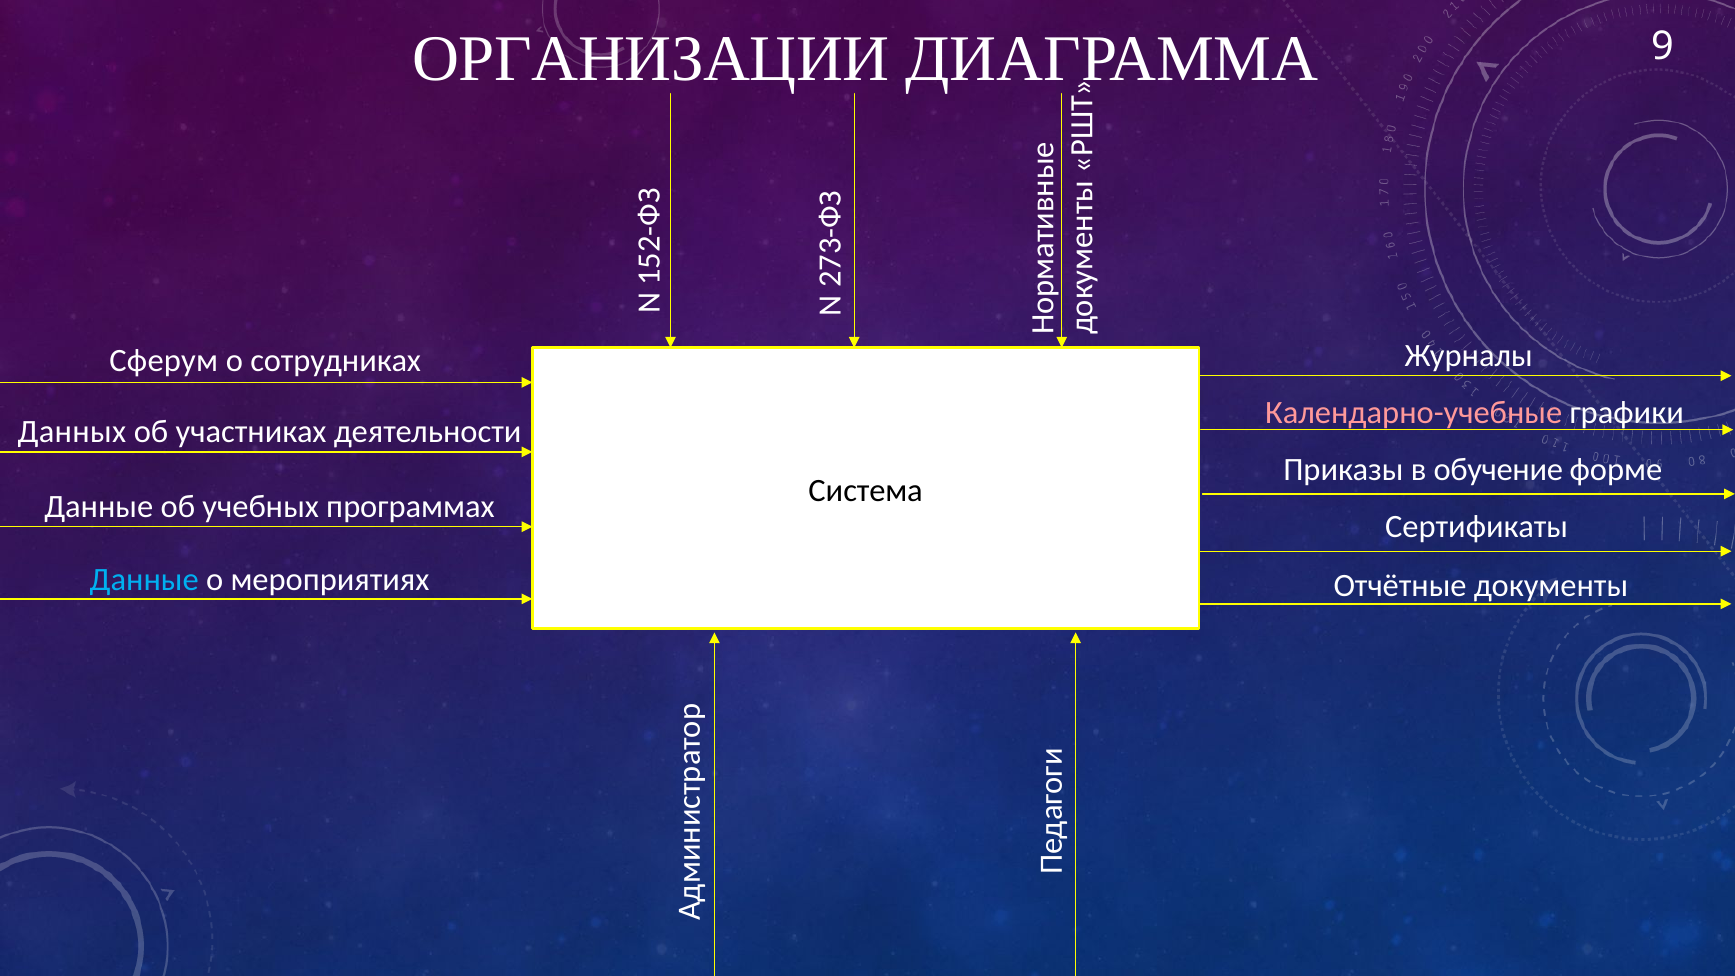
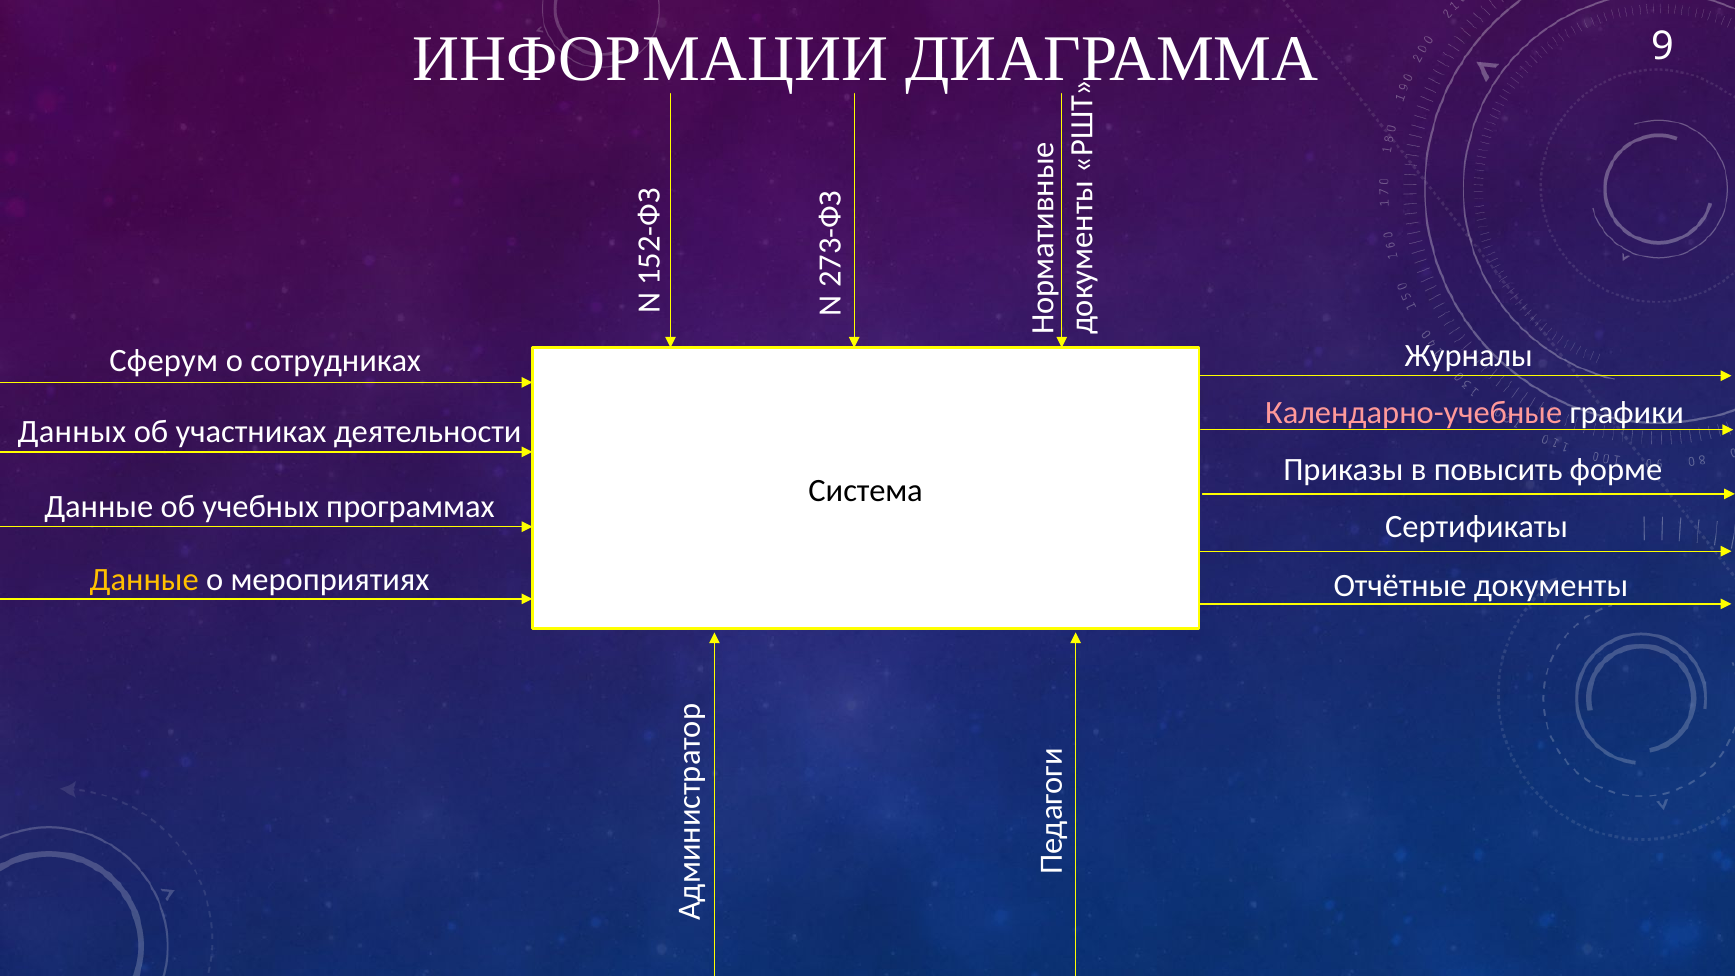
ОРГАНИЗАЦИИ: ОРГАНИЗАЦИИ -> ИНФОРМАЦИИ
обучение: обучение -> повысить
Данные at (144, 579) colour: light blue -> yellow
